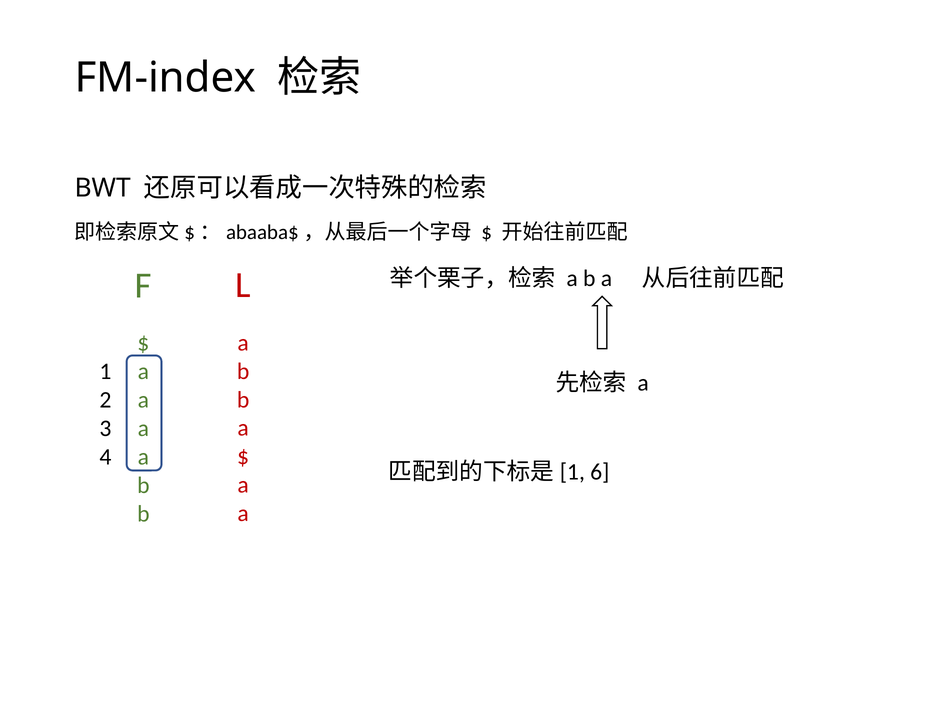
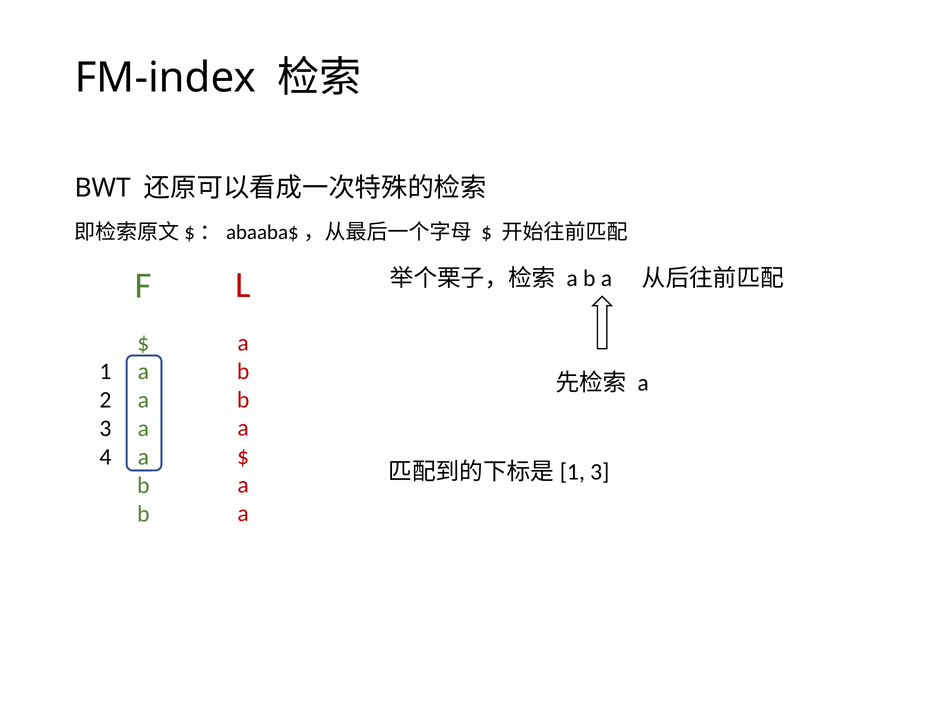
6 at (600, 471): 6 -> 3
